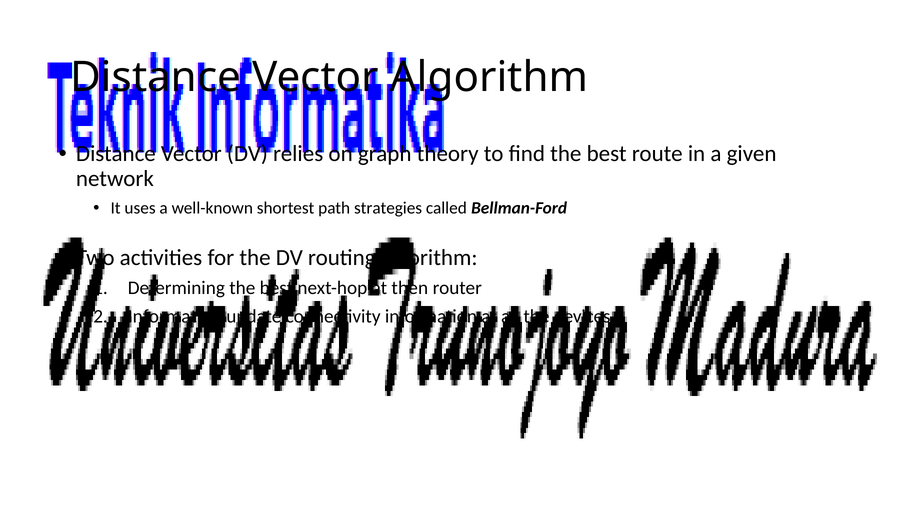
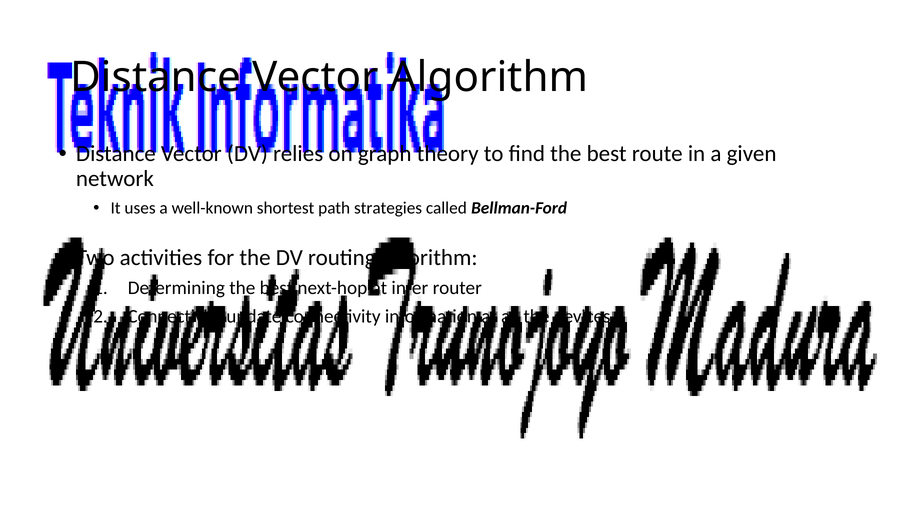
then: then -> infer
Information at (175, 317): Information -> Connectivity
